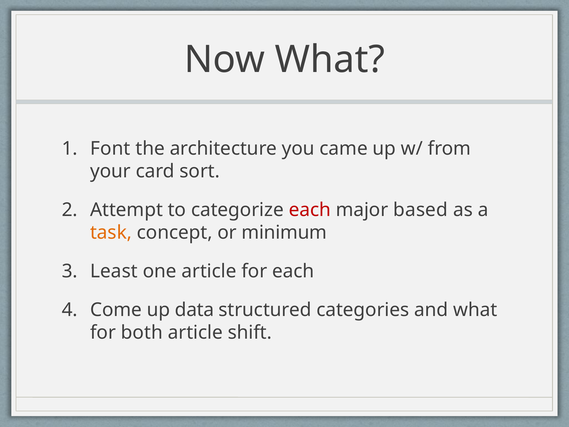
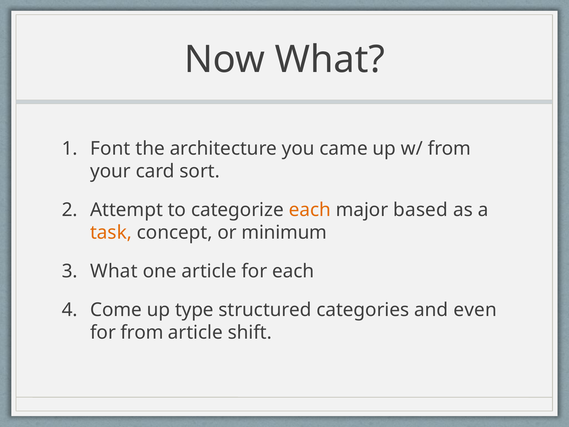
each at (310, 210) colour: red -> orange
Least at (114, 271): Least -> What
data: data -> type
and what: what -> even
for both: both -> from
